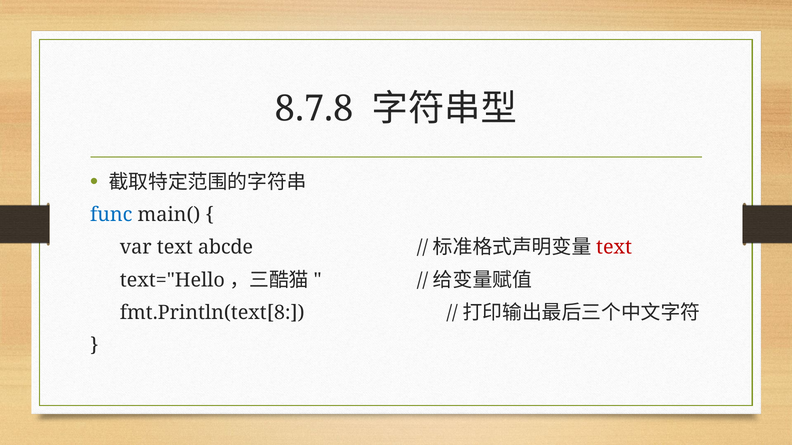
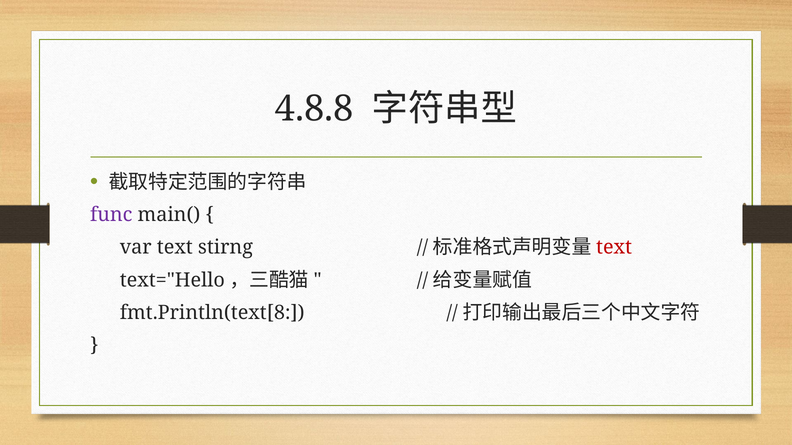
8.7.8: 8.7.8 -> 4.8.8
func colour: blue -> purple
abcde: abcde -> stirng
